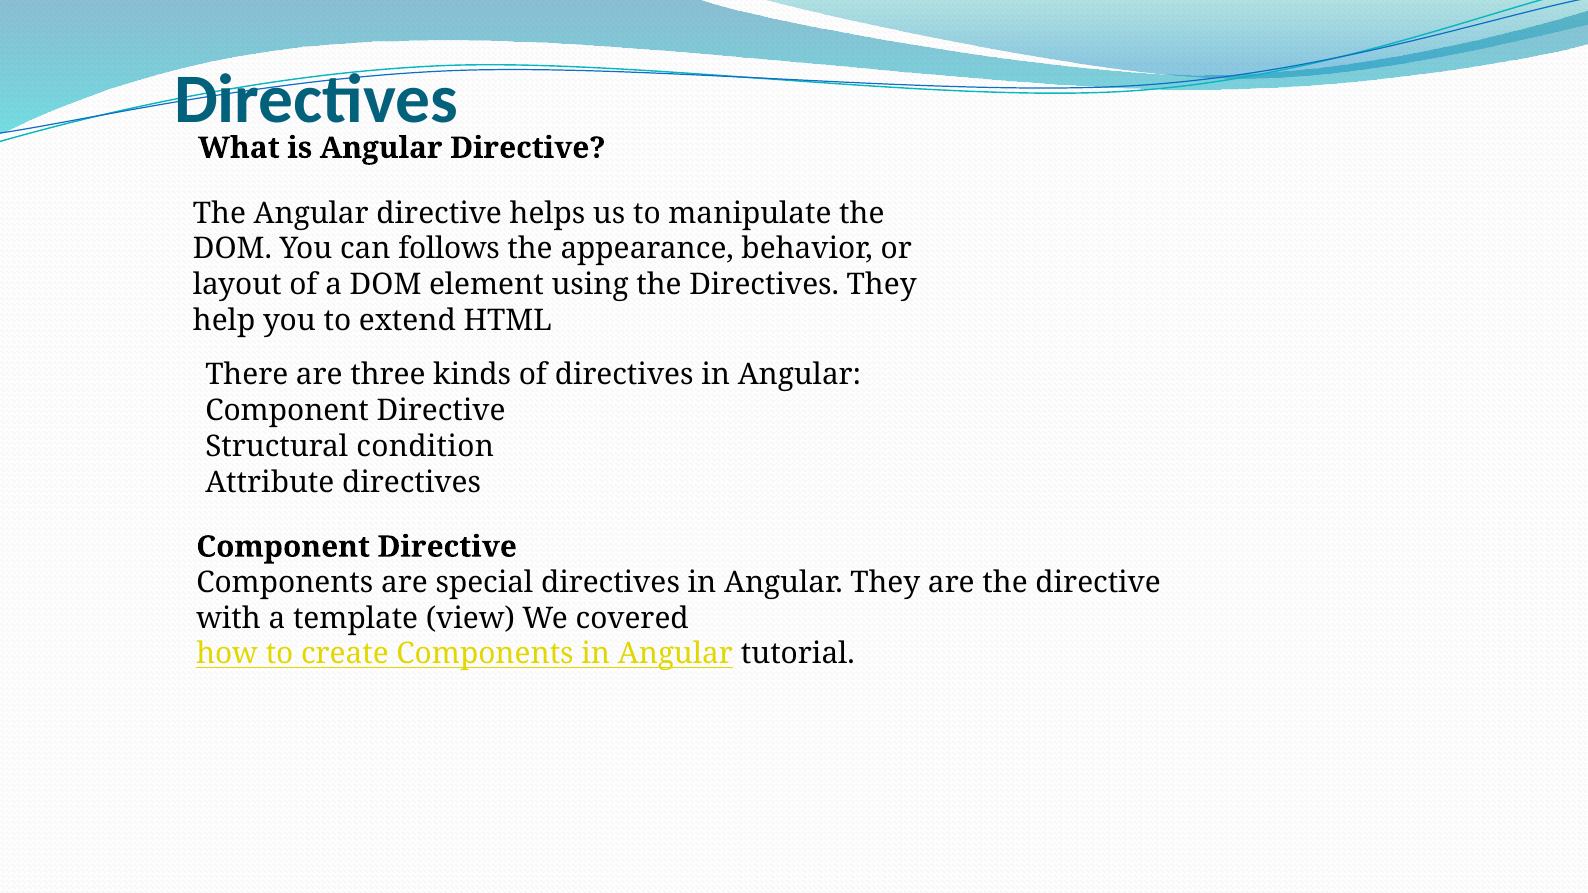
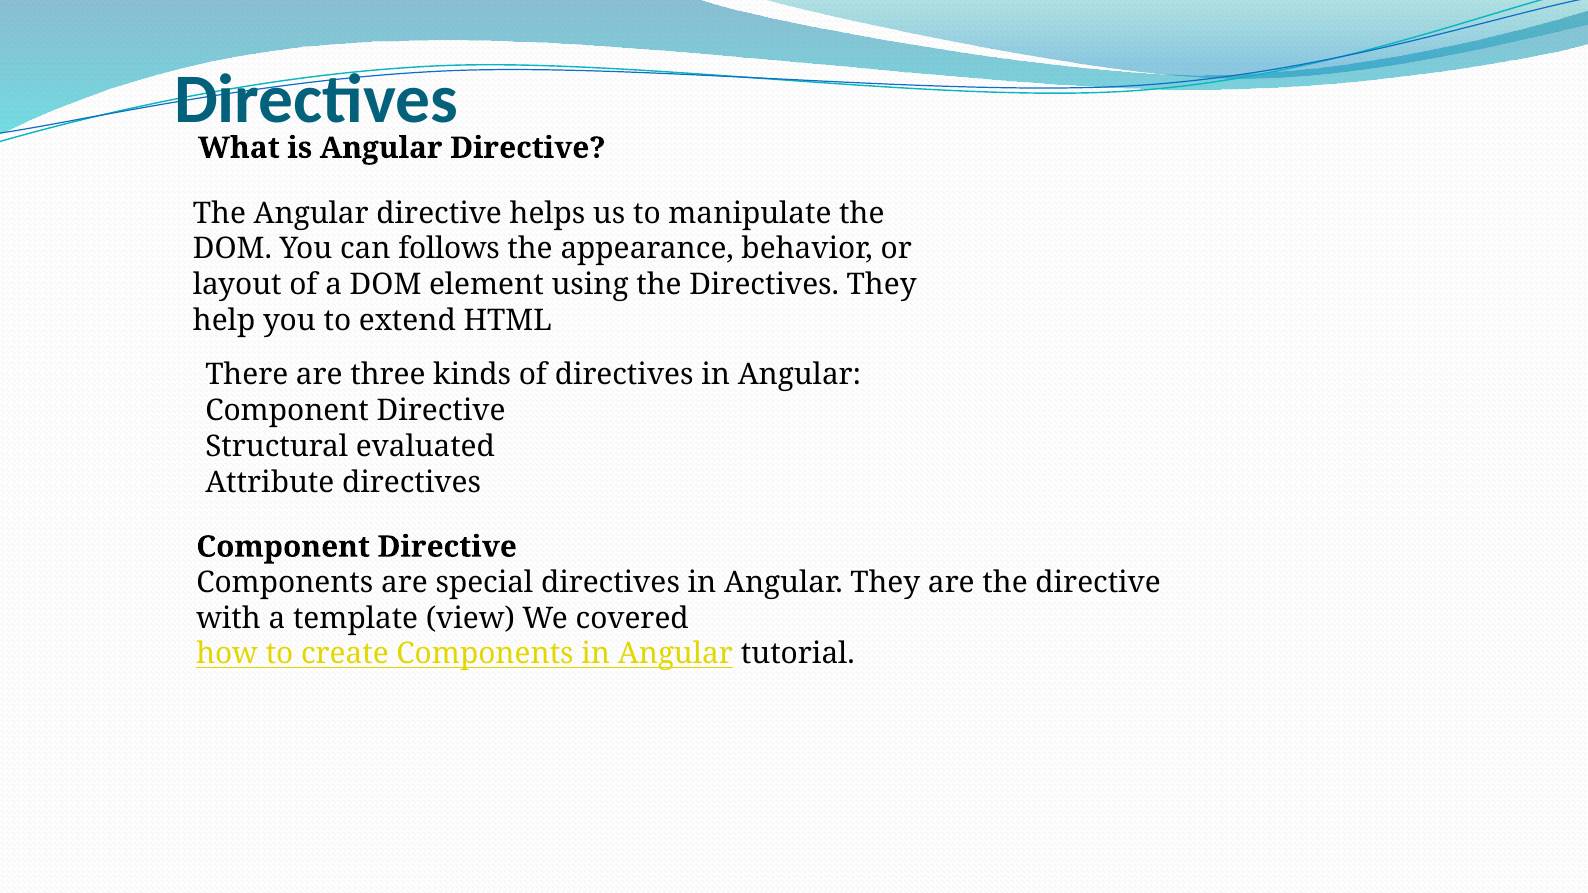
condition: condition -> evaluated
